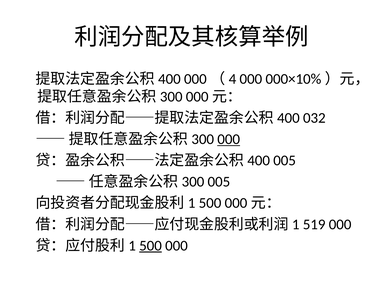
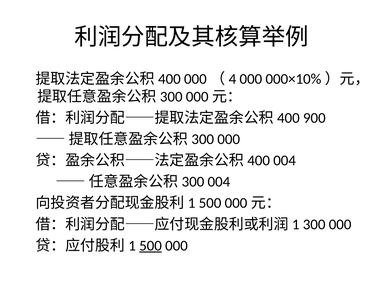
032: 032 -> 900
000 at (229, 139) underline: present -> none
005 at (285, 161): 005 -> 004
005 at (219, 182): 005 -> 004
519: 519 -> 300
